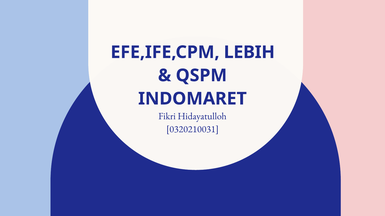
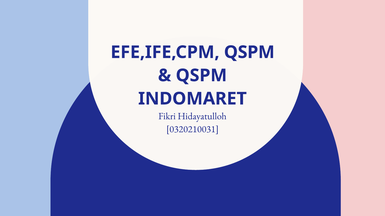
EFE,IFE,CPM LEBIH: LEBIH -> QSPM
